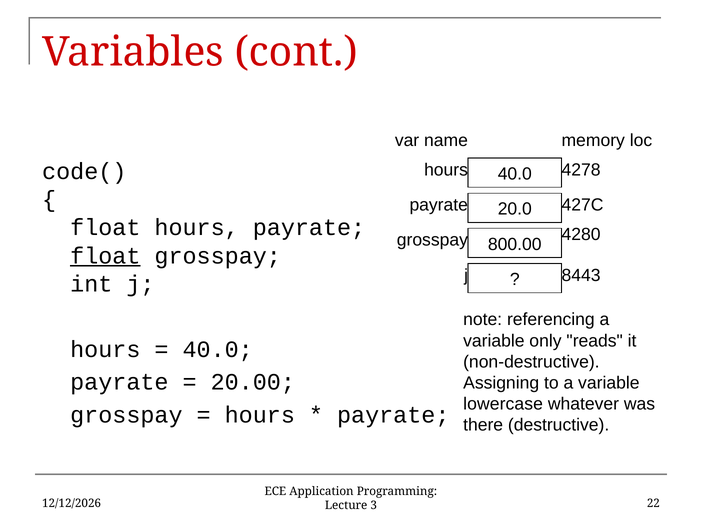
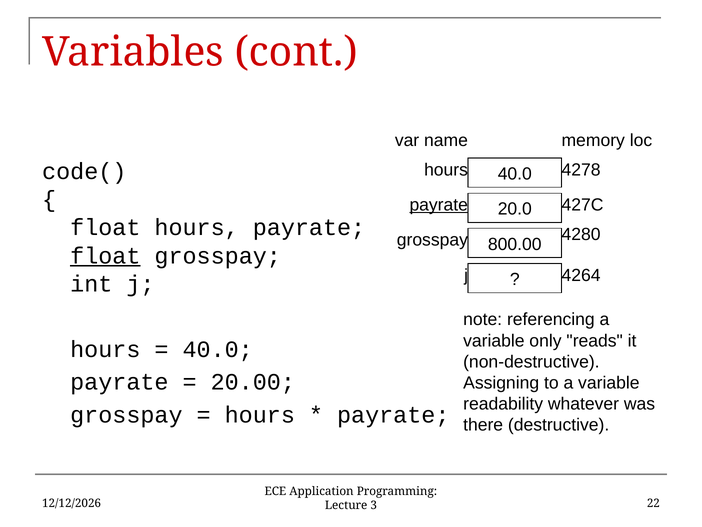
payrate at (439, 205) underline: none -> present
8443: 8443 -> 4264
lowercase: lowercase -> readability
